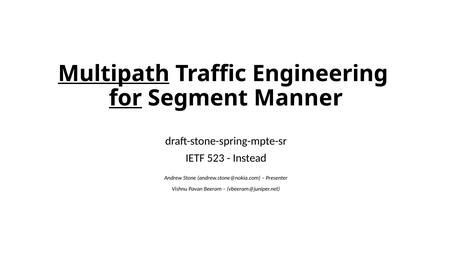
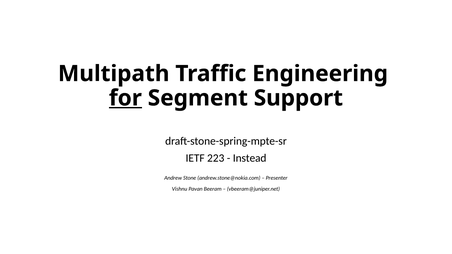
Multipath underline: present -> none
Manner: Manner -> Support
523: 523 -> 223
